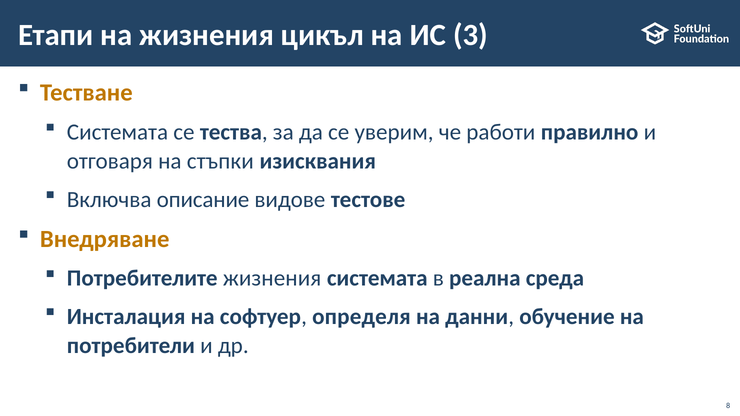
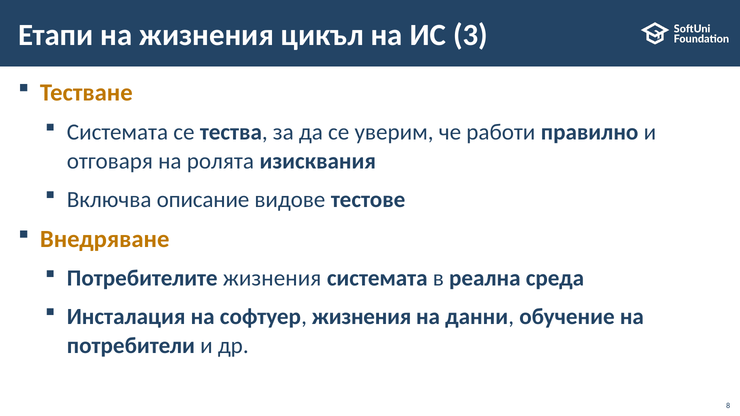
стъпки: стъпки -> ролята
софтуер определя: определя -> жизнения
